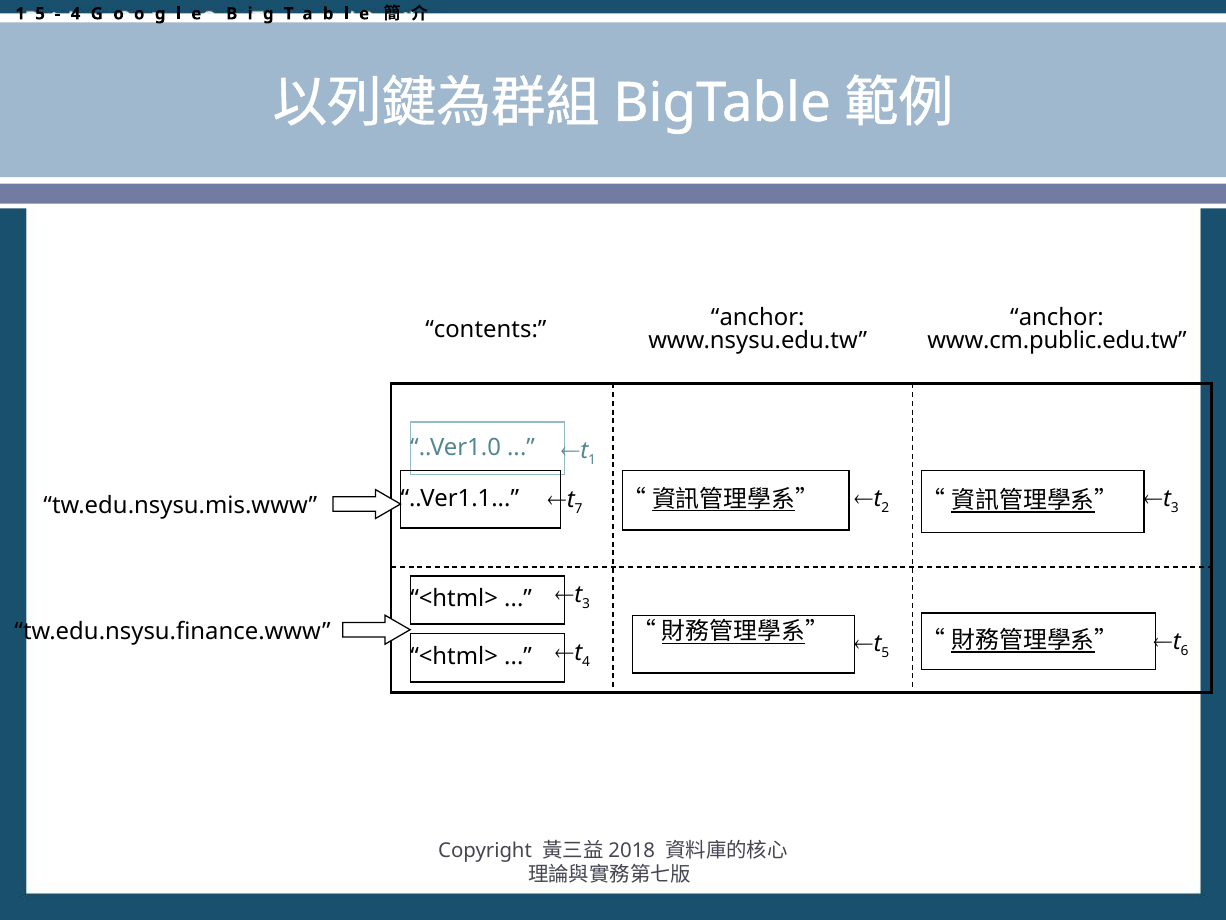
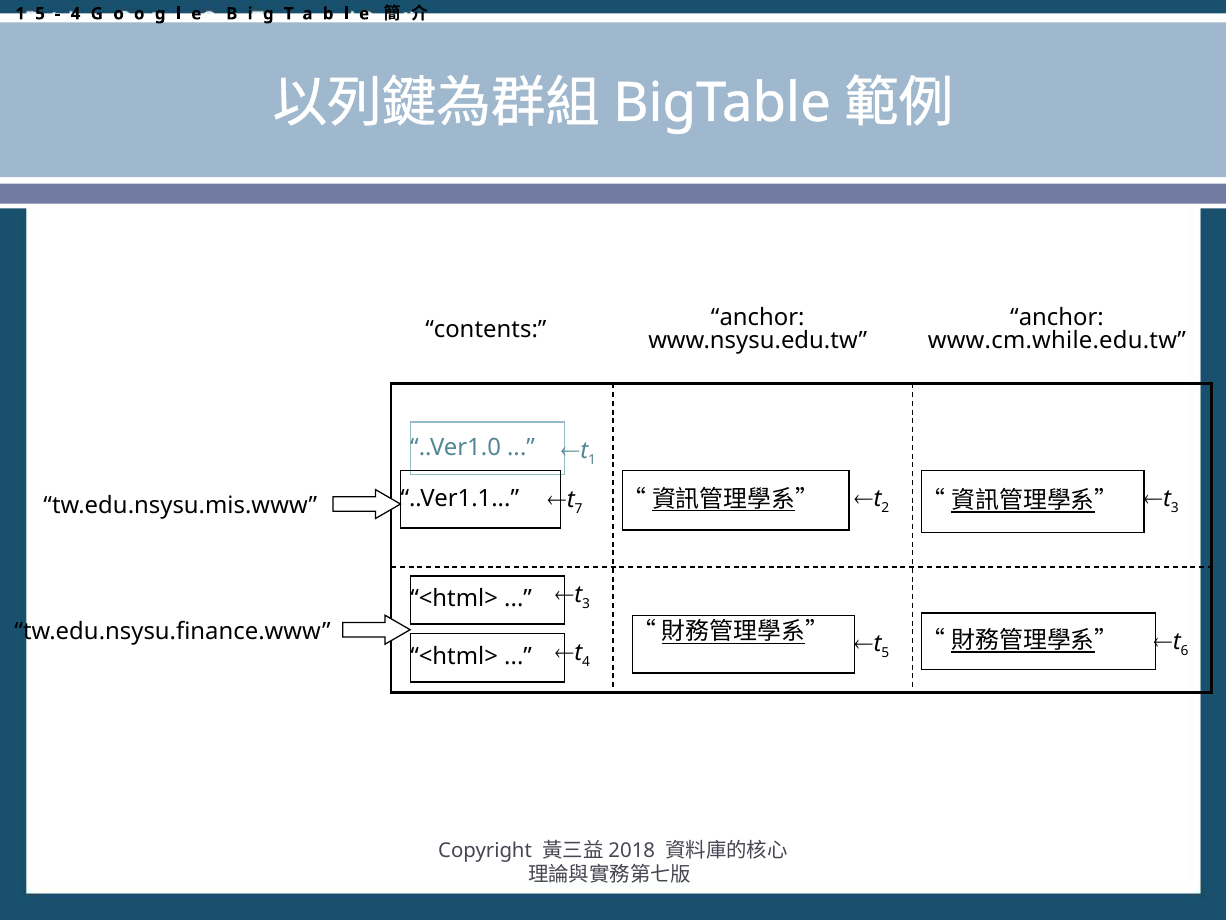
www.cm.public.edu.tw: www.cm.public.edu.tw -> www.cm.while.edu.tw
